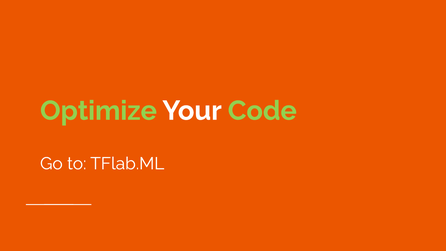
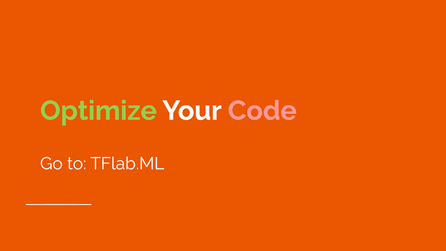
Code colour: light green -> pink
